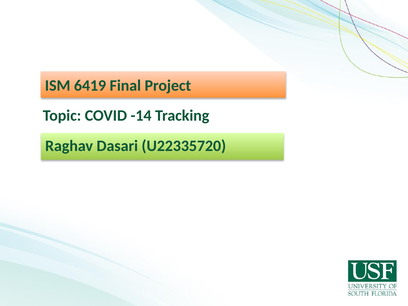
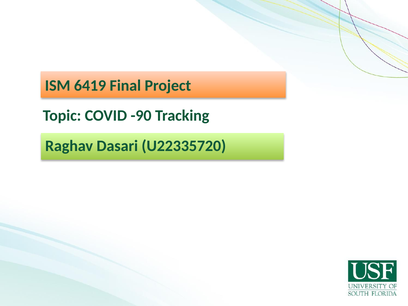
-14: -14 -> -90
